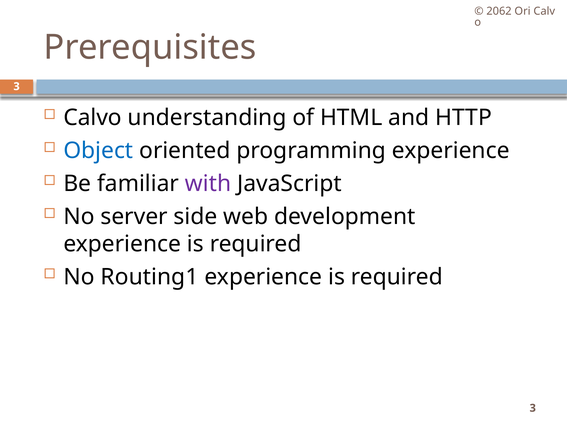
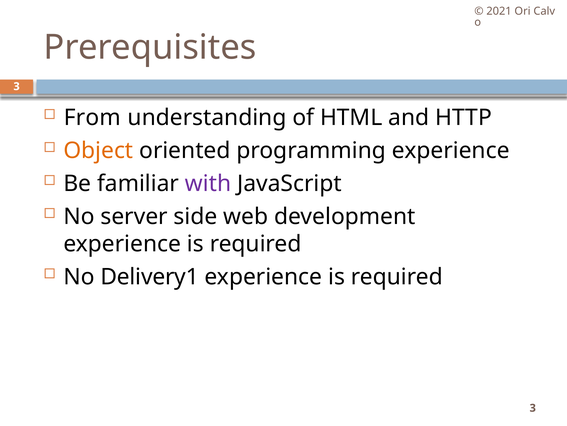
2062: 2062 -> 2021
Calvo: Calvo -> From
Object colour: blue -> orange
Routing1: Routing1 -> Delivery1
